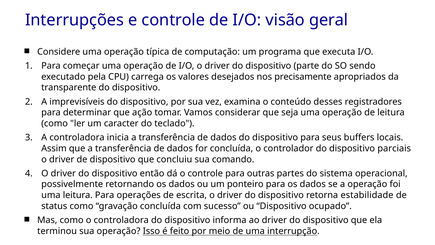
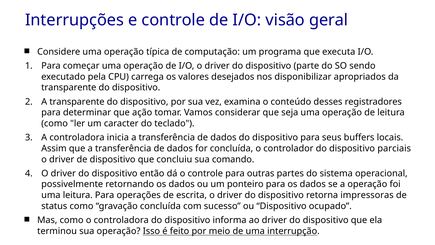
precisamente: precisamente -> disponibilizar
A imprevisíveis: imprevisíveis -> transparente
estabilidade: estabilidade -> impressoras
